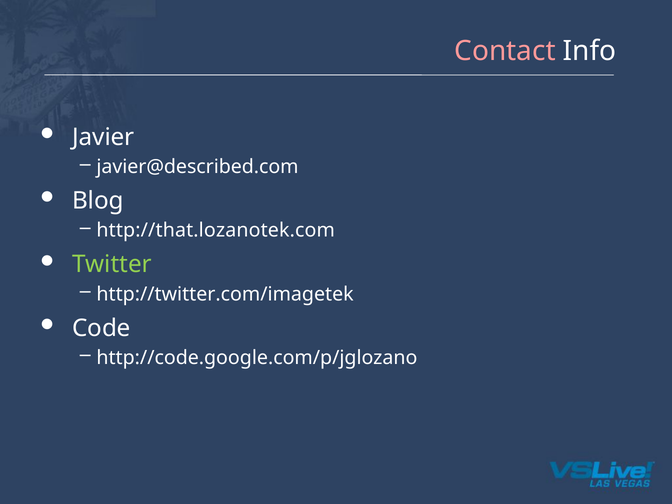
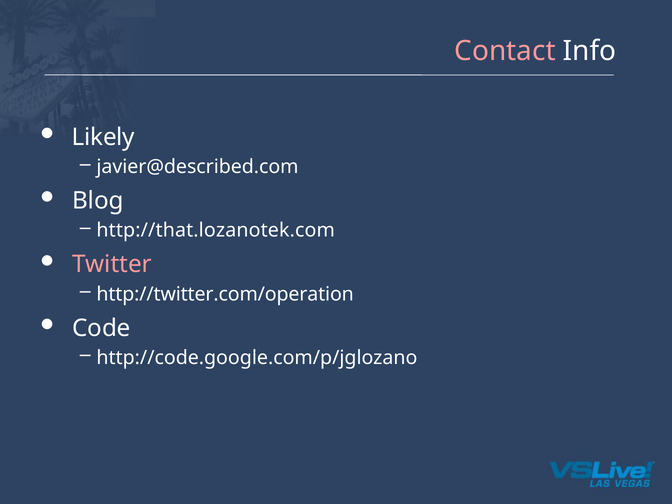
Javier: Javier -> Likely
Twitter colour: light green -> pink
http://twitter.com/imagetek: http://twitter.com/imagetek -> http://twitter.com/operation
